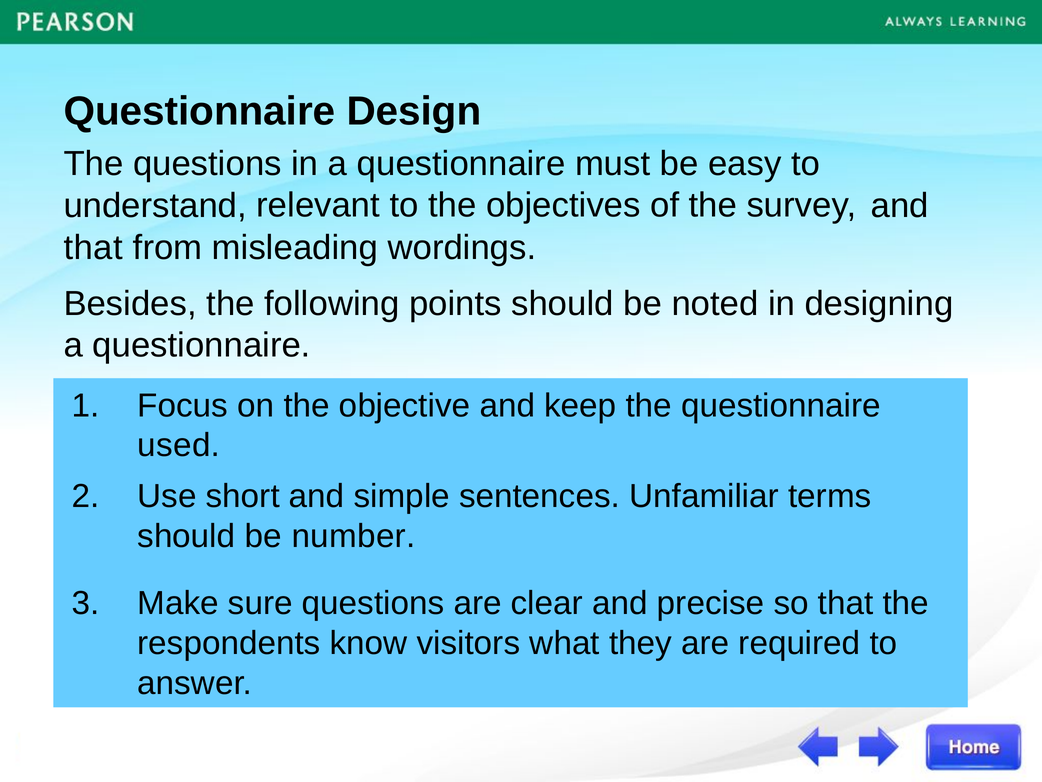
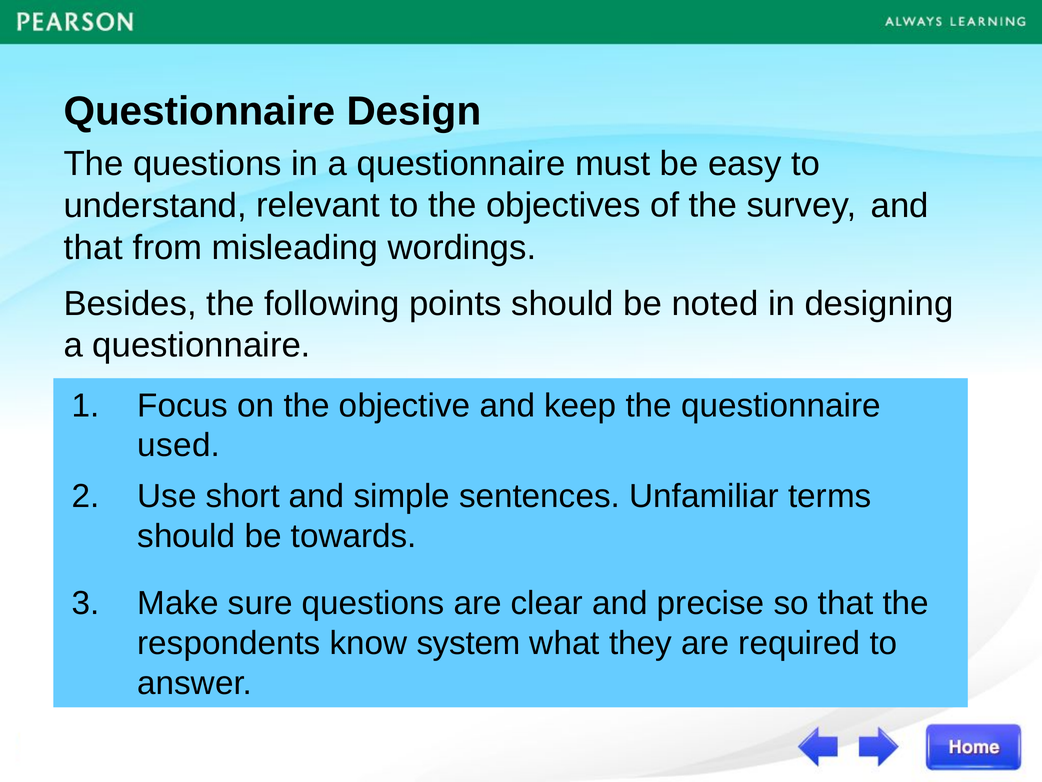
number: number -> towards
visitors: visitors -> system
